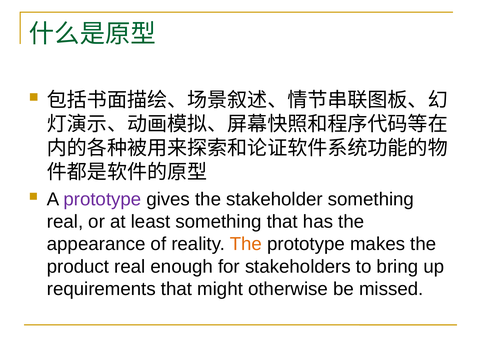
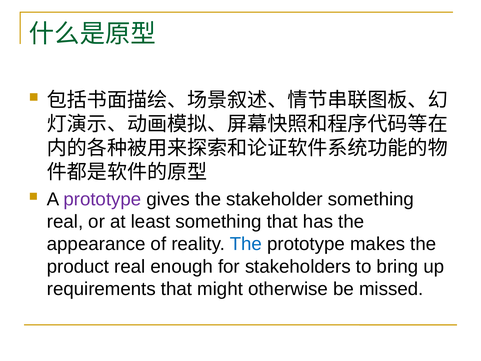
The at (246, 244) colour: orange -> blue
